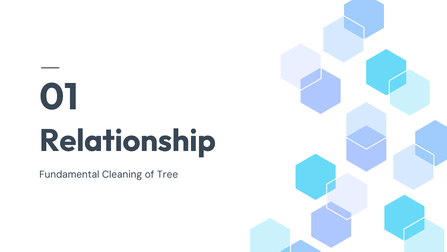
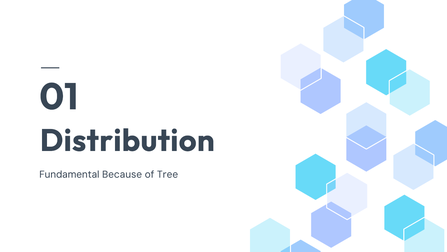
Relationship: Relationship -> Distribution
Cleaning: Cleaning -> Because
